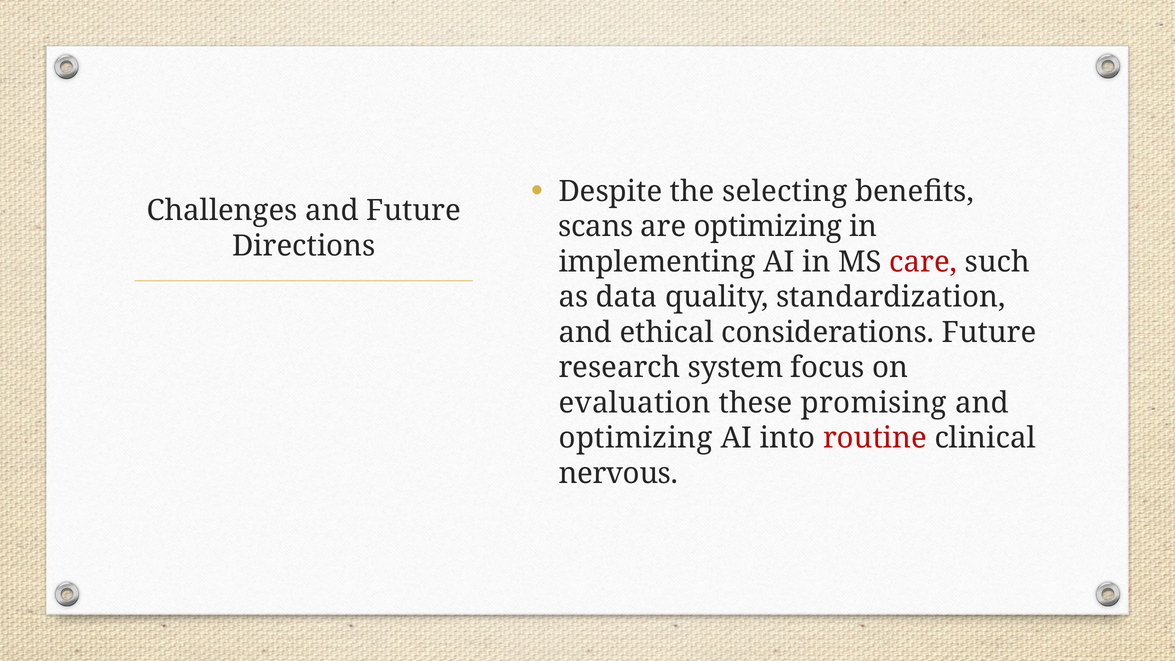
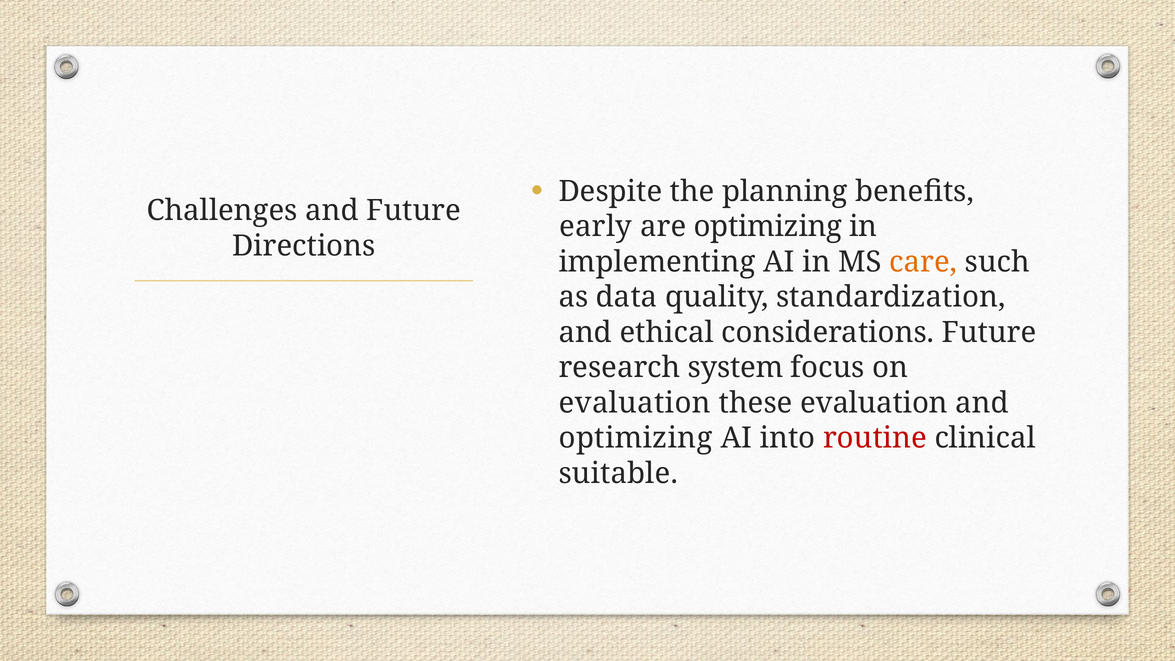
selecting: selecting -> planning
scans: scans -> early
care colour: red -> orange
these promising: promising -> evaluation
nervous: nervous -> suitable
